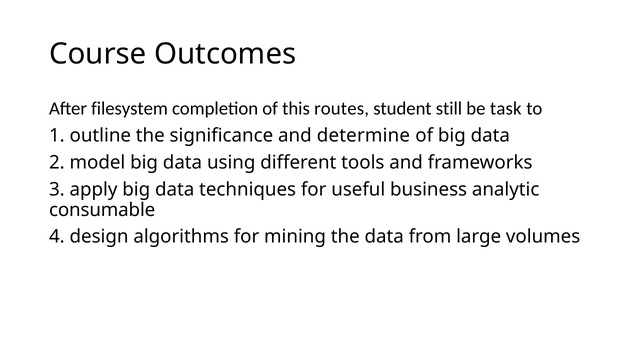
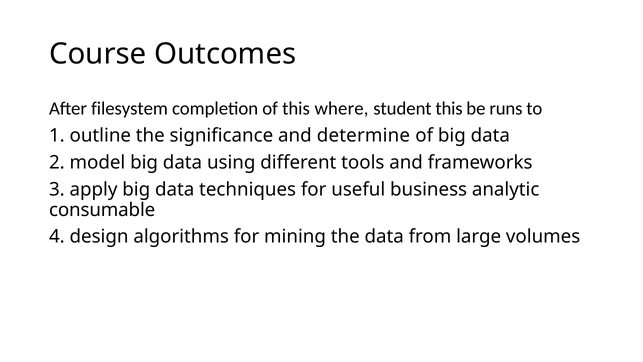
routes: routes -> where
student still: still -> this
task: task -> runs
